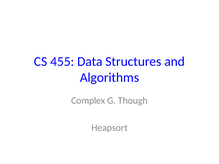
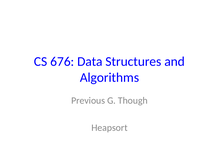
455: 455 -> 676
Complex: Complex -> Previous
